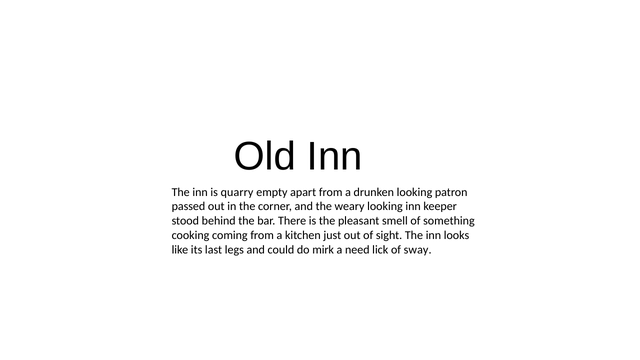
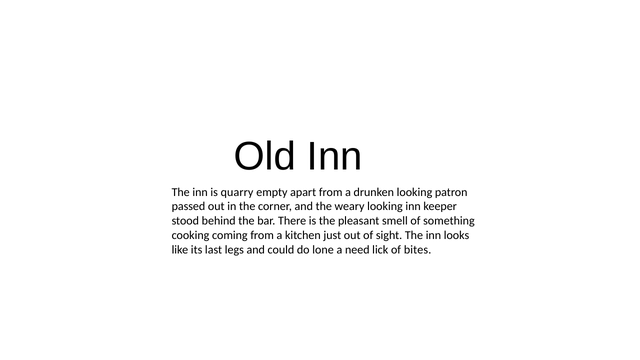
mirk: mirk -> lone
sway: sway -> bites
